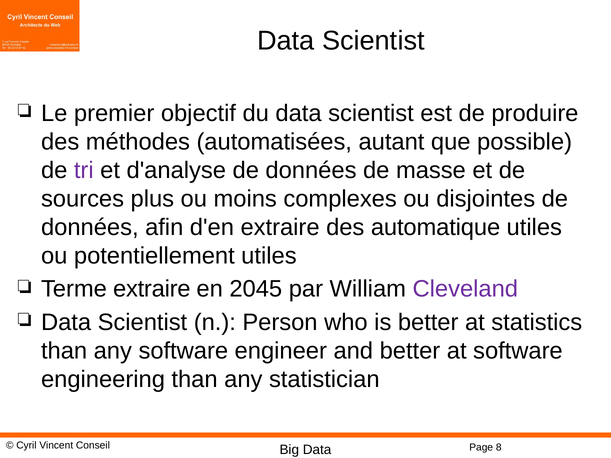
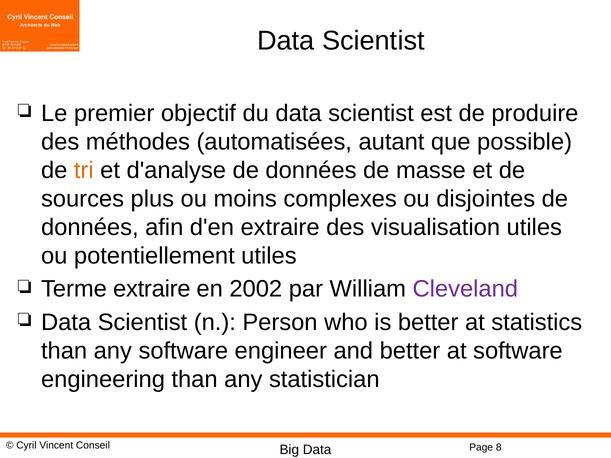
tri colour: purple -> orange
automatique: automatique -> visualisation
2045: 2045 -> 2002
